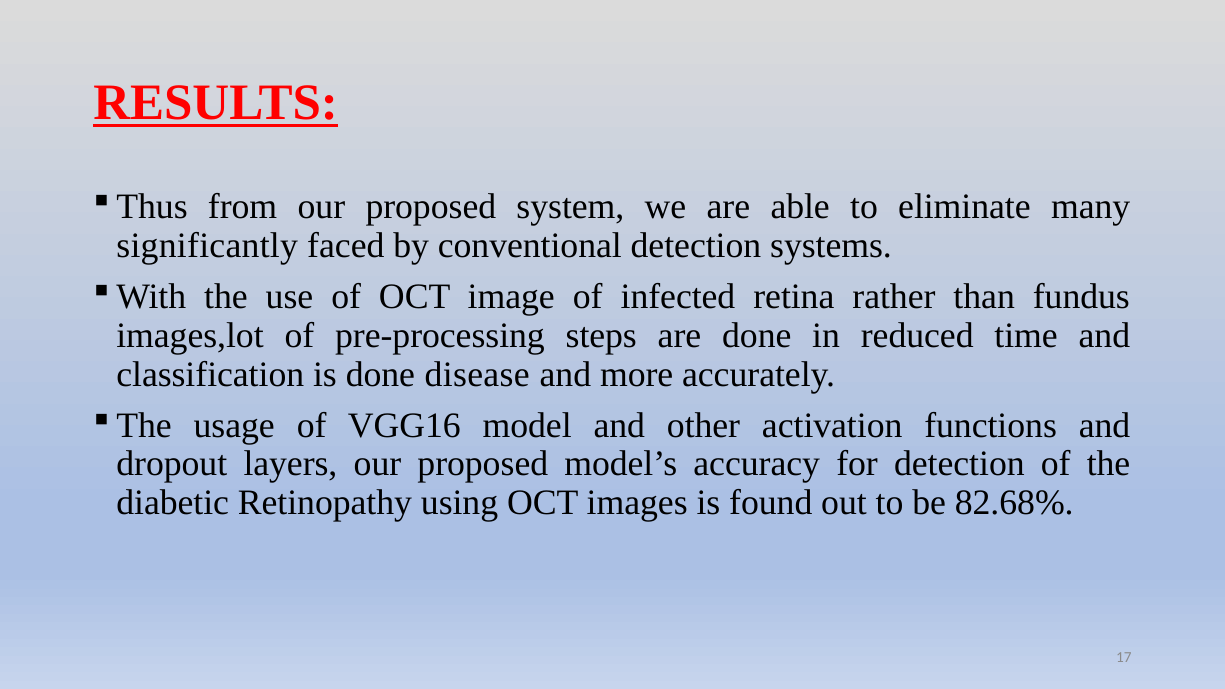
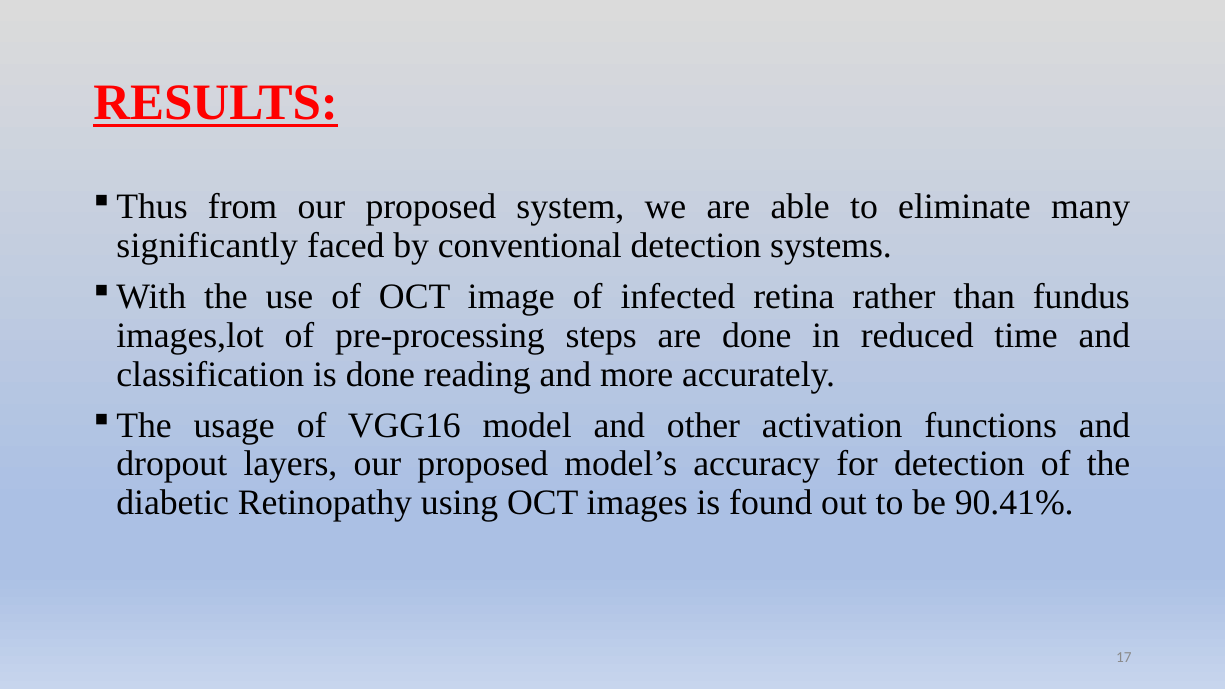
disease: disease -> reading
82.68%: 82.68% -> 90.41%
